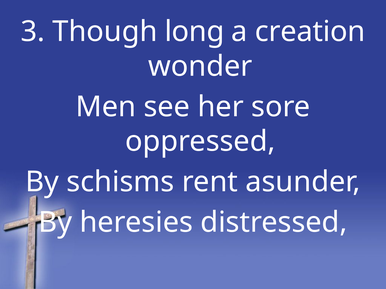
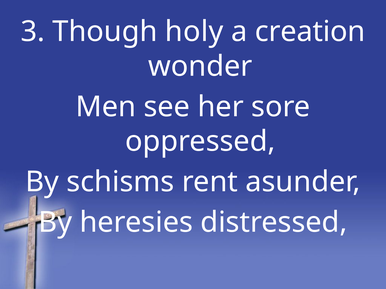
long: long -> holy
